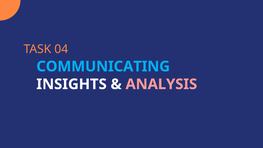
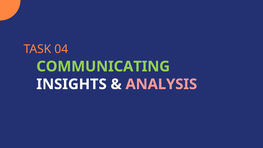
COMMUNICATING colour: light blue -> light green
